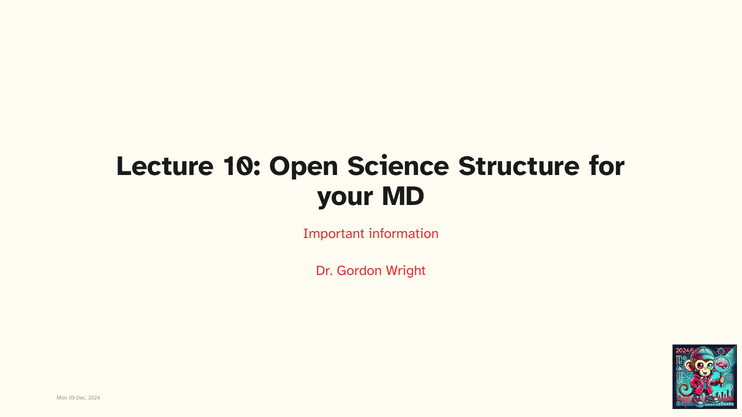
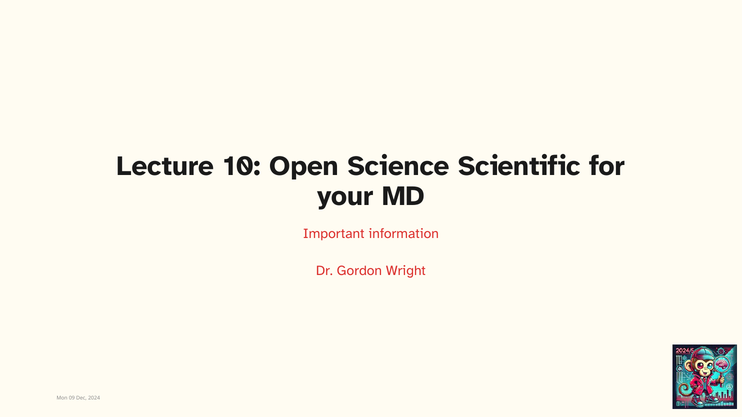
Structure: Structure -> Scientific
